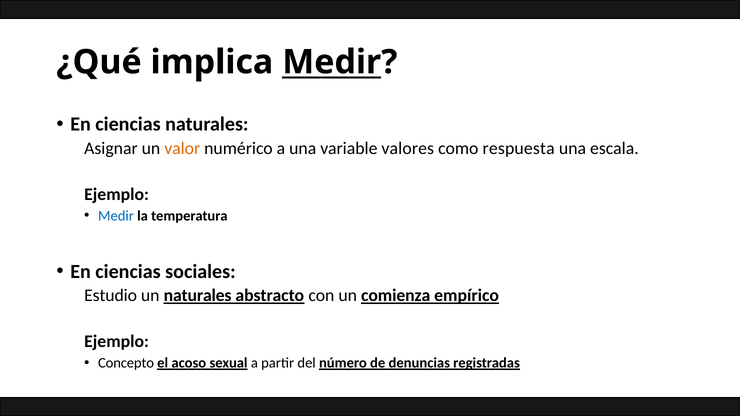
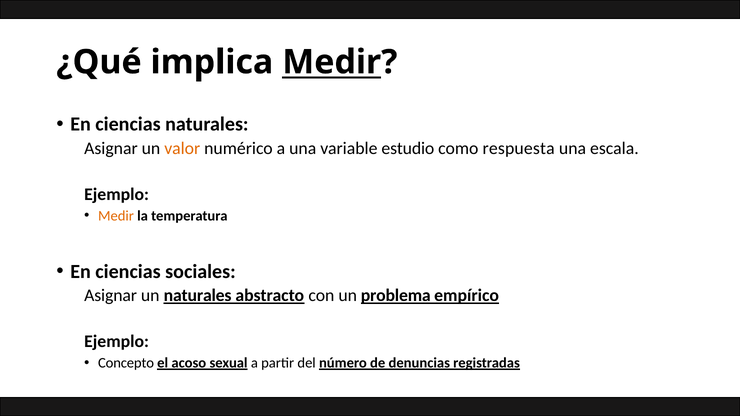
valores: valores -> estudio
Medir at (116, 216) colour: blue -> orange
Estudio at (111, 296): Estudio -> Asignar
comienza: comienza -> problema
